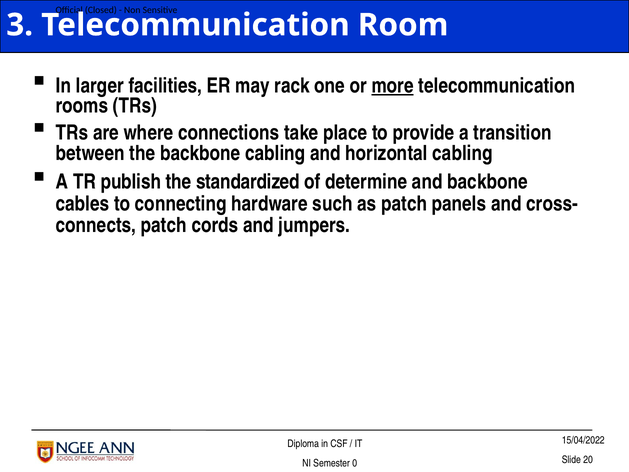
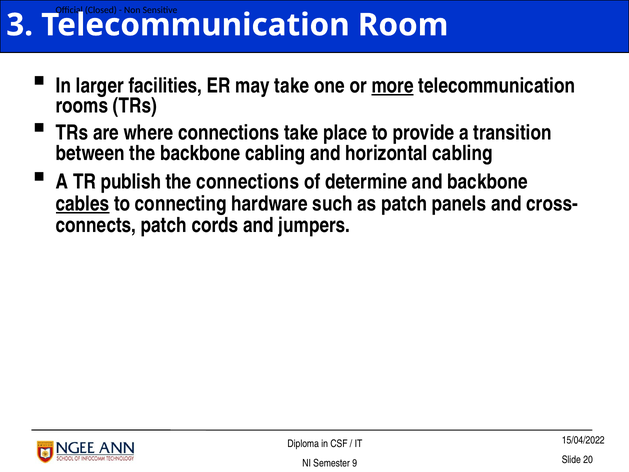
may rack: rack -> take
the standardized: standardized -> connections
cables underline: none -> present
0: 0 -> 9
